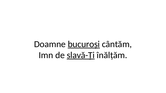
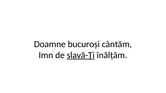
bucuroși underline: present -> none
